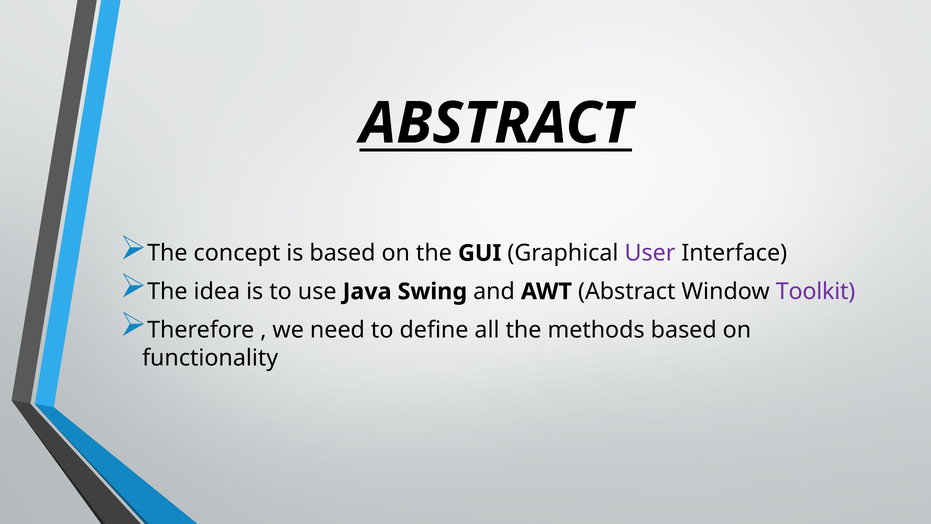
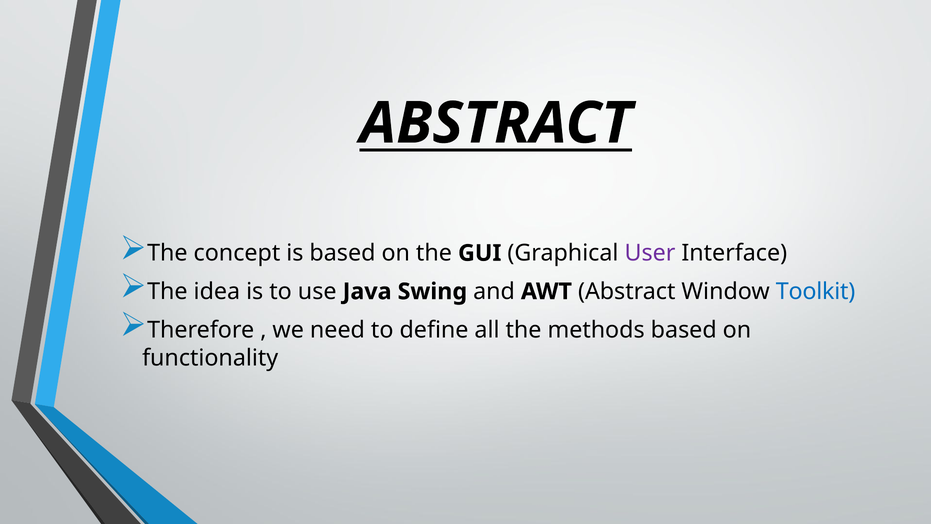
Toolkit colour: purple -> blue
